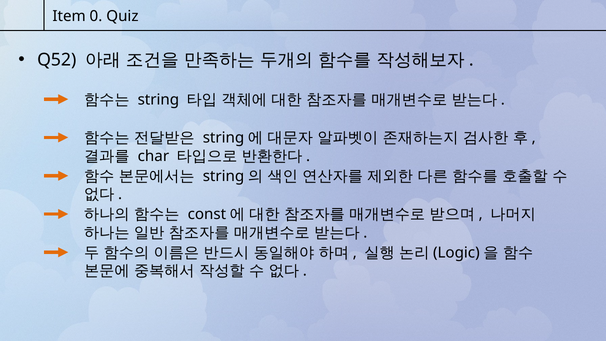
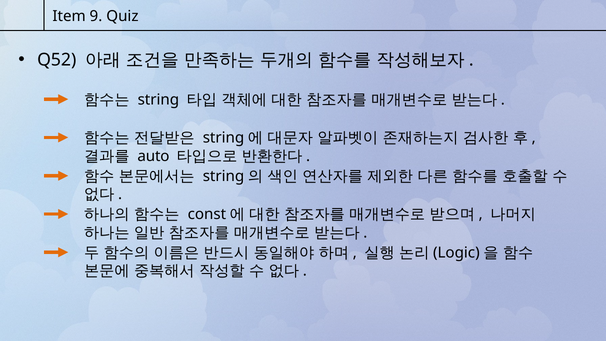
0: 0 -> 9
char: char -> auto
